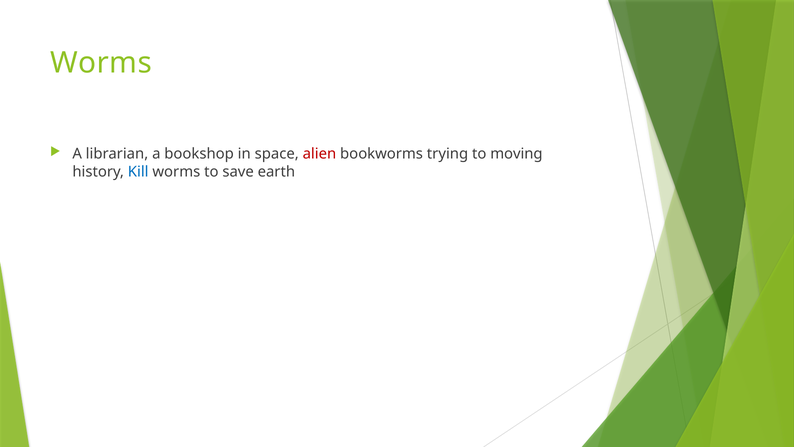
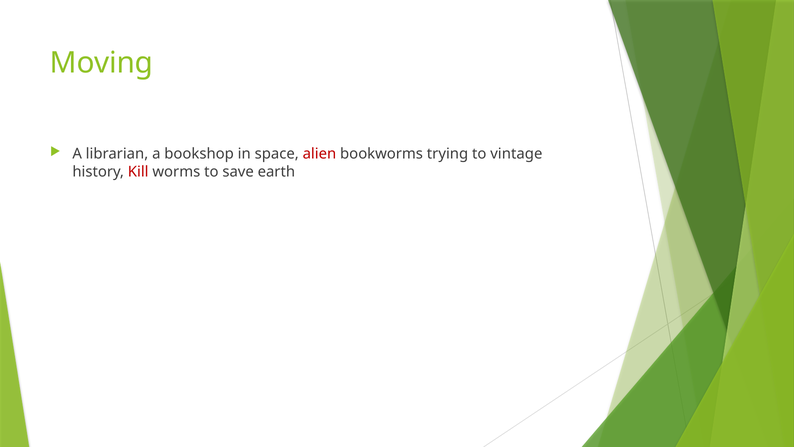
Worms at (101, 63): Worms -> Moving
moving: moving -> vintage
Kill colour: blue -> red
